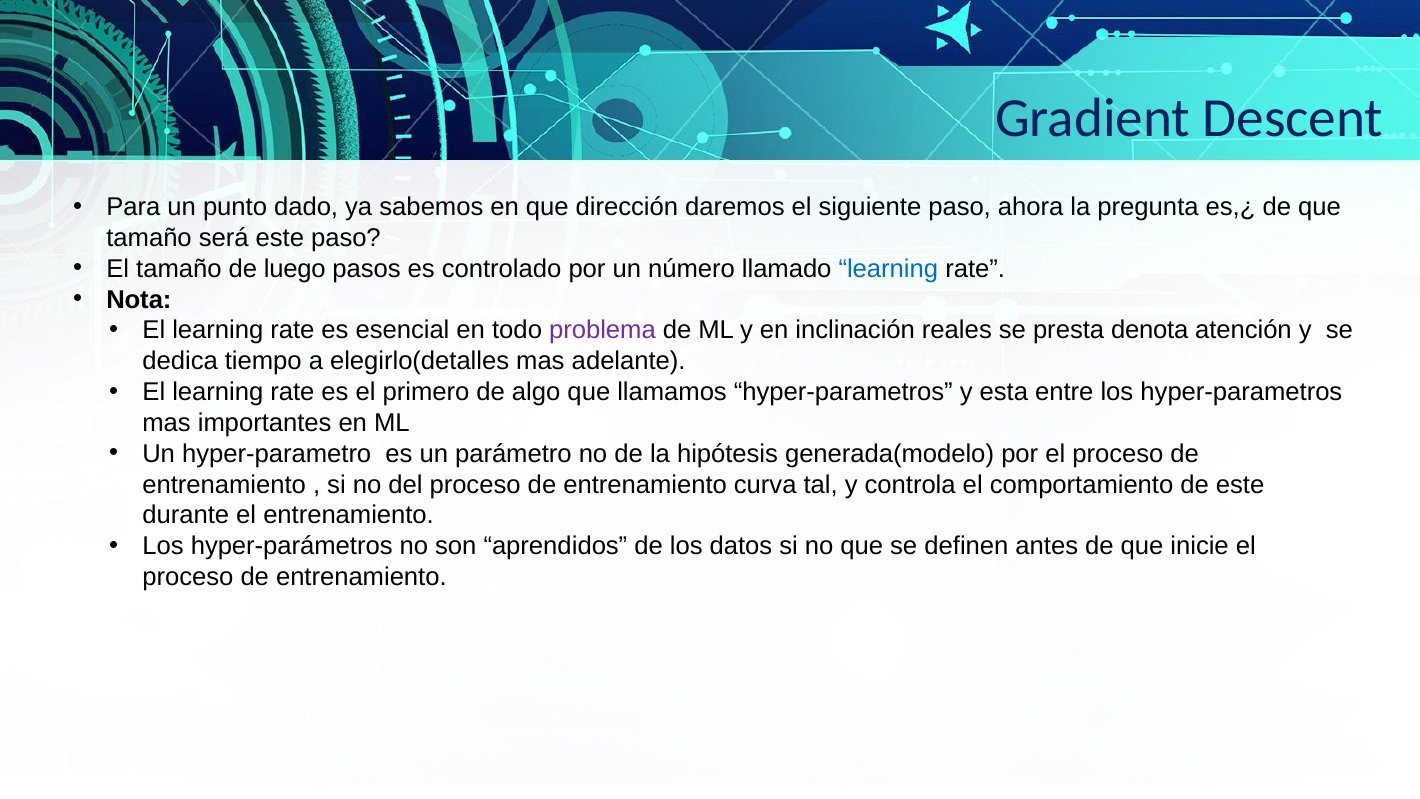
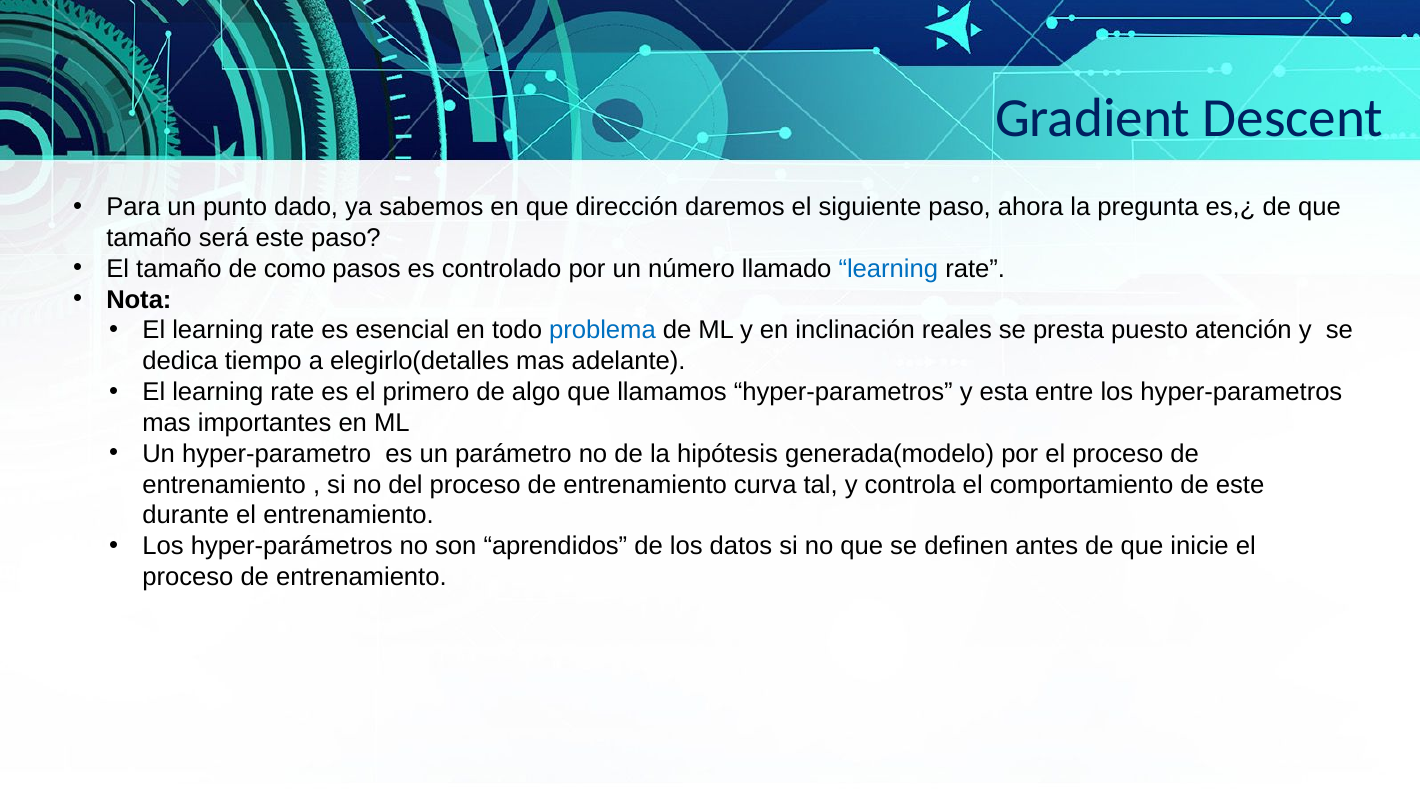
luego: luego -> como
problema colour: purple -> blue
denota: denota -> puesto
